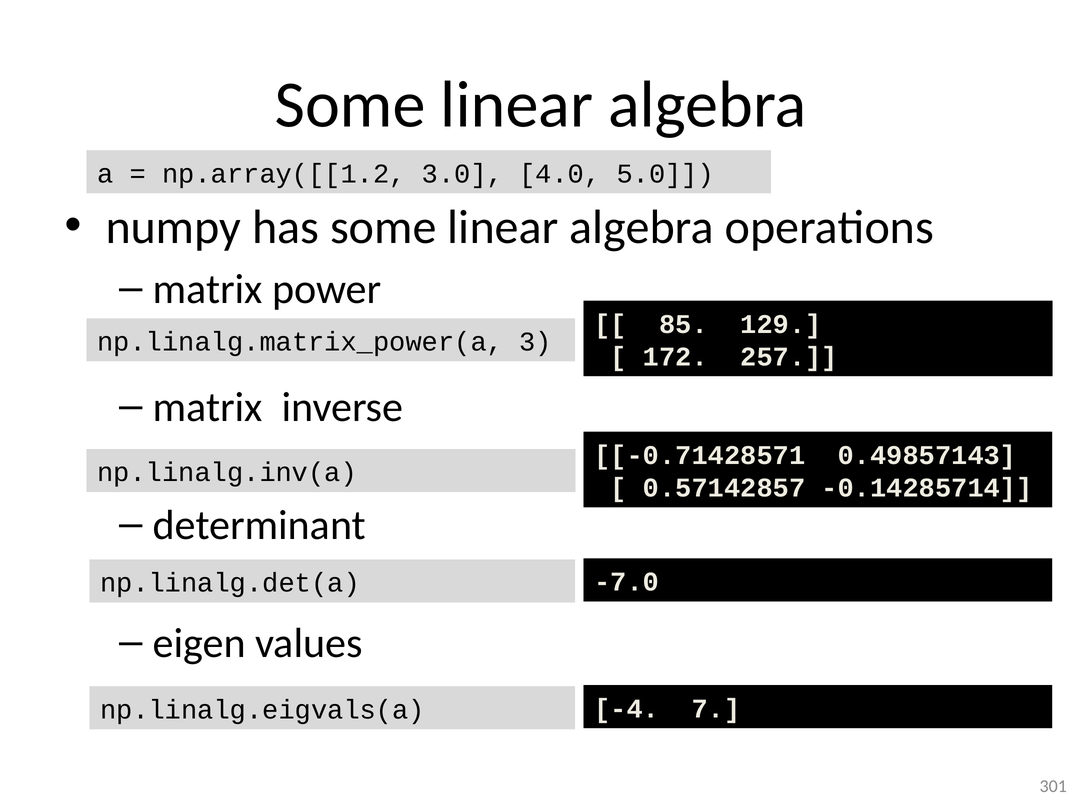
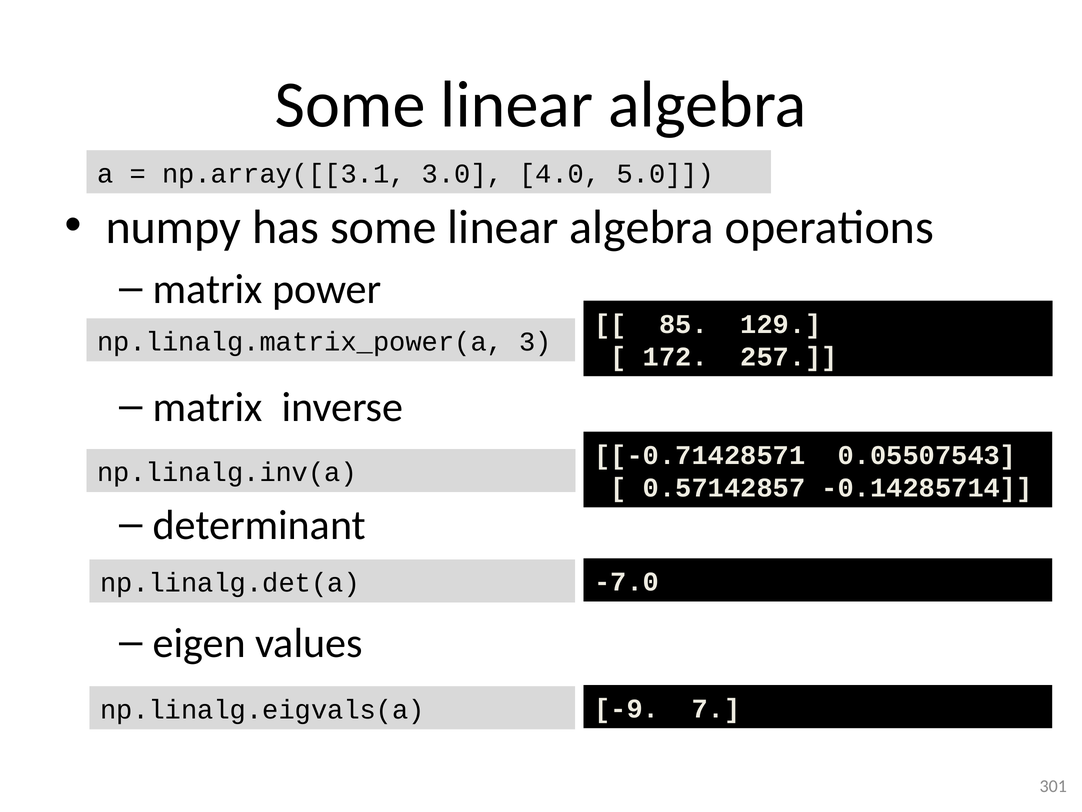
np.array([[1.2: np.array([[1.2 -> np.array([[3.1
0.49857143: 0.49857143 -> 0.05507543
-4: -4 -> -9
